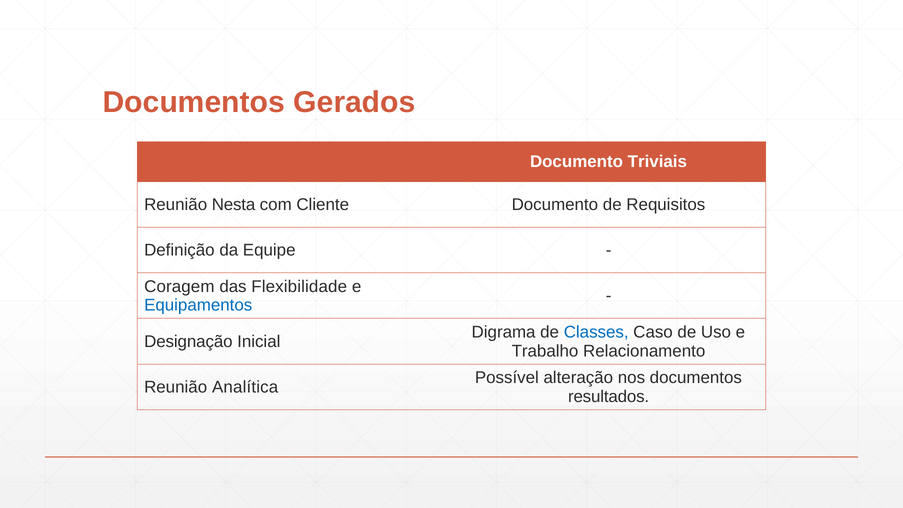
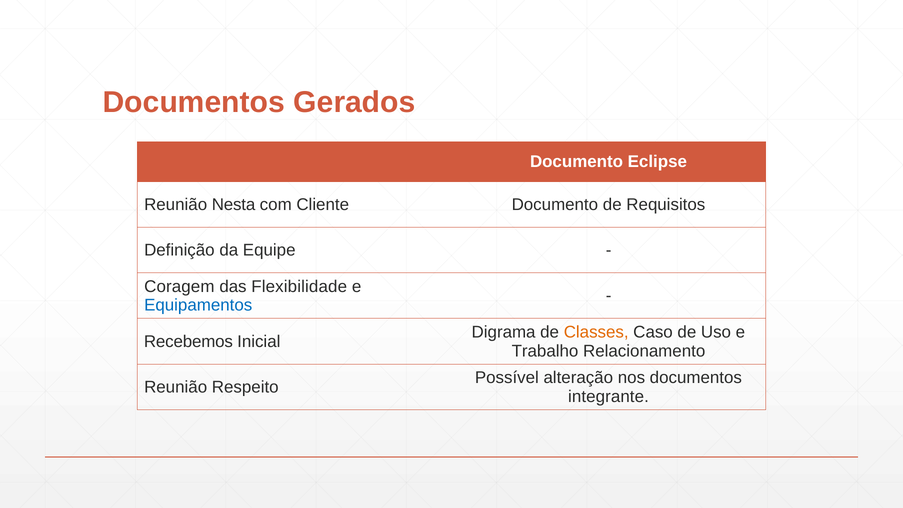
Triviais: Triviais -> Eclipse
Classes colour: blue -> orange
Designação: Designação -> Recebemos
Analítica: Analítica -> Respeito
resultados: resultados -> integrante
